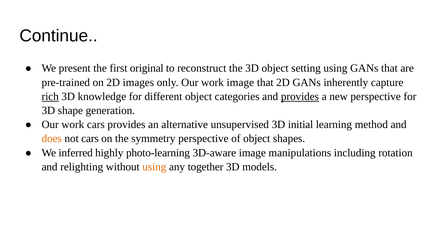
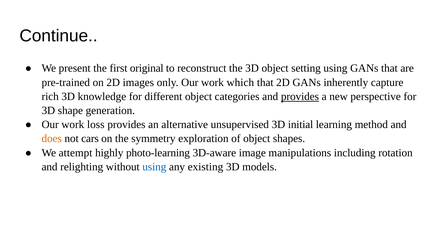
work image: image -> which
rich underline: present -> none
work cars: cars -> loss
symmetry perspective: perspective -> exploration
inferred: inferred -> attempt
using at (154, 167) colour: orange -> blue
together: together -> existing
